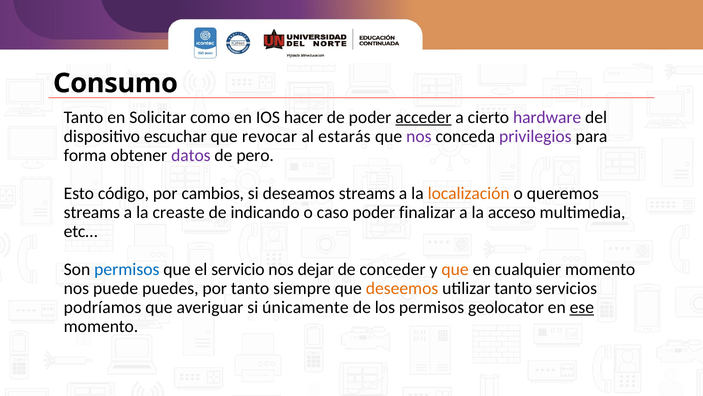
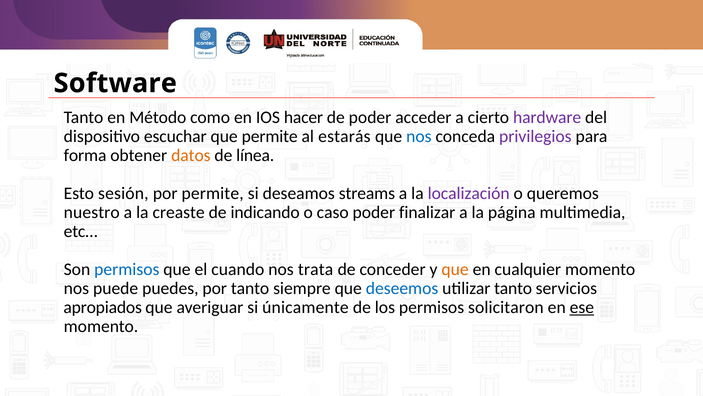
Consumo: Consumo -> Software
Solicitar: Solicitar -> Método
acceder underline: present -> none
que revocar: revocar -> permite
nos at (419, 136) colour: purple -> blue
datos colour: purple -> orange
pero: pero -> línea
código: código -> sesión
por cambios: cambios -> permite
localización colour: orange -> purple
streams at (92, 212): streams -> nuestro
acceso: acceso -> página
servicio: servicio -> cuando
dejar: dejar -> trata
deseemos colour: orange -> blue
podríamos: podríamos -> apropiados
geolocator: geolocator -> solicitaron
